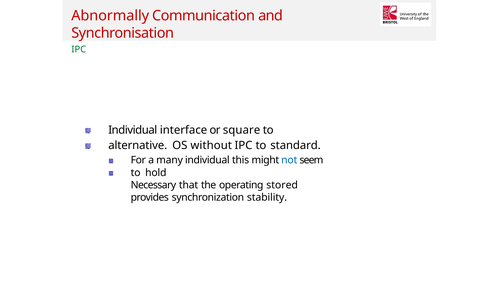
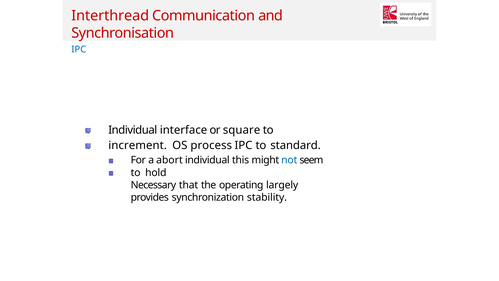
Abnormally: Abnormally -> Interthread
IPC at (79, 49) colour: green -> blue
alternative: alternative -> increment
without: without -> process
many: many -> abort
stored: stored -> largely
